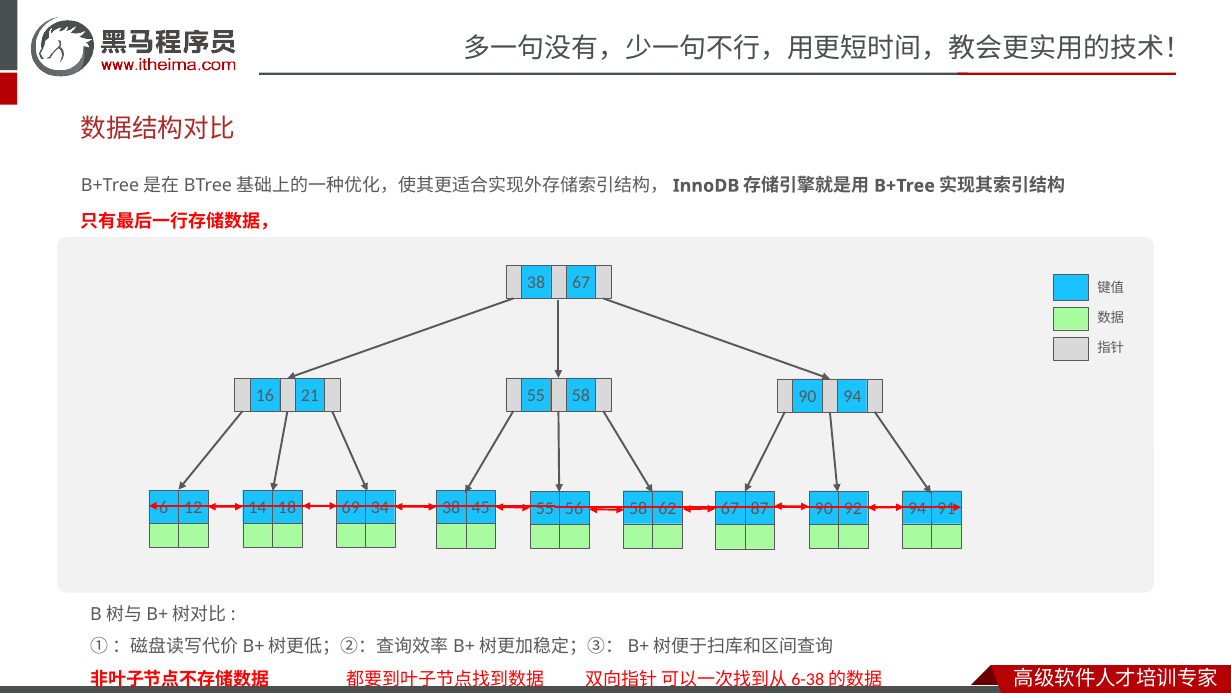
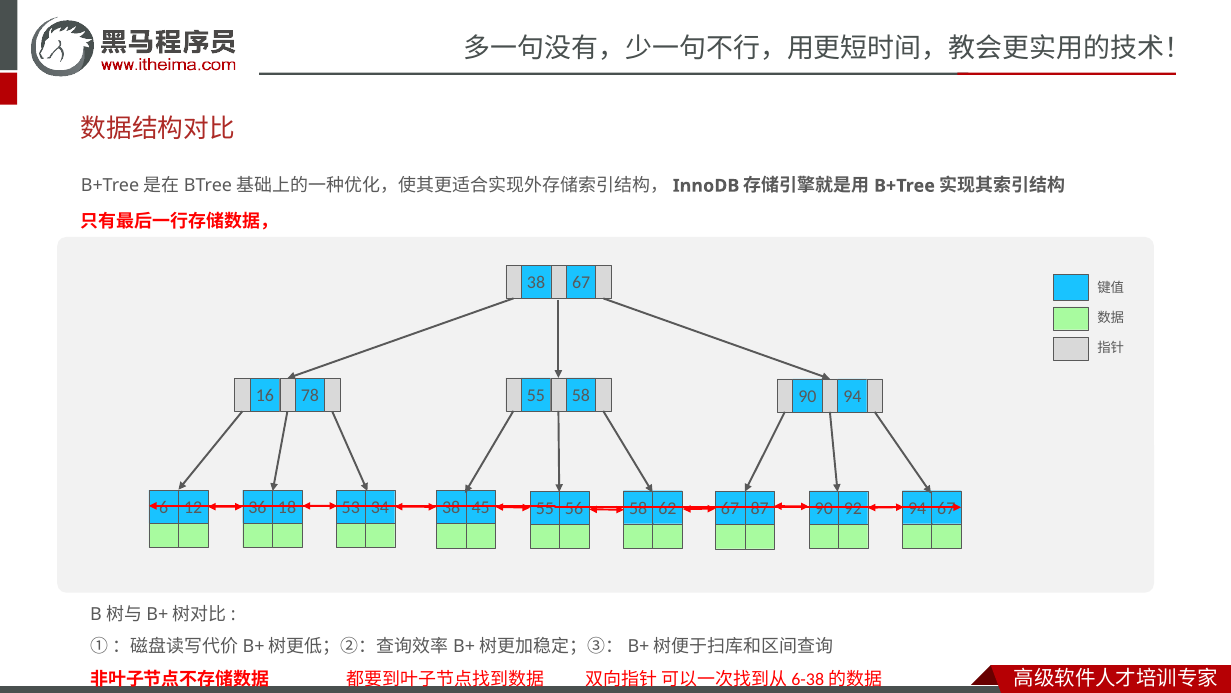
21: 21 -> 78
14: 14 -> 36
69: 69 -> 53
94 91: 91 -> 67
